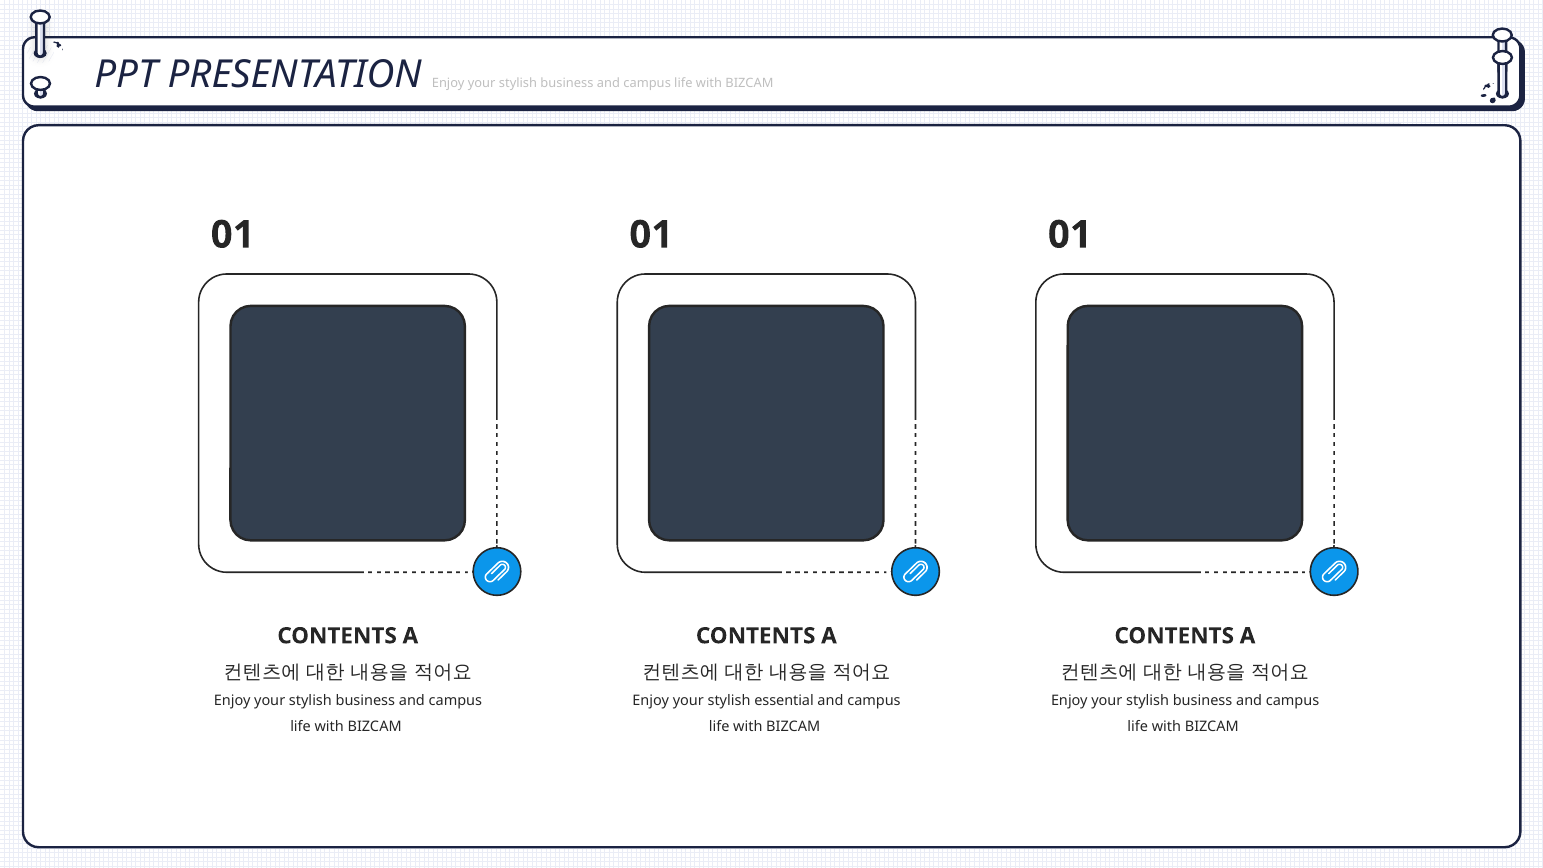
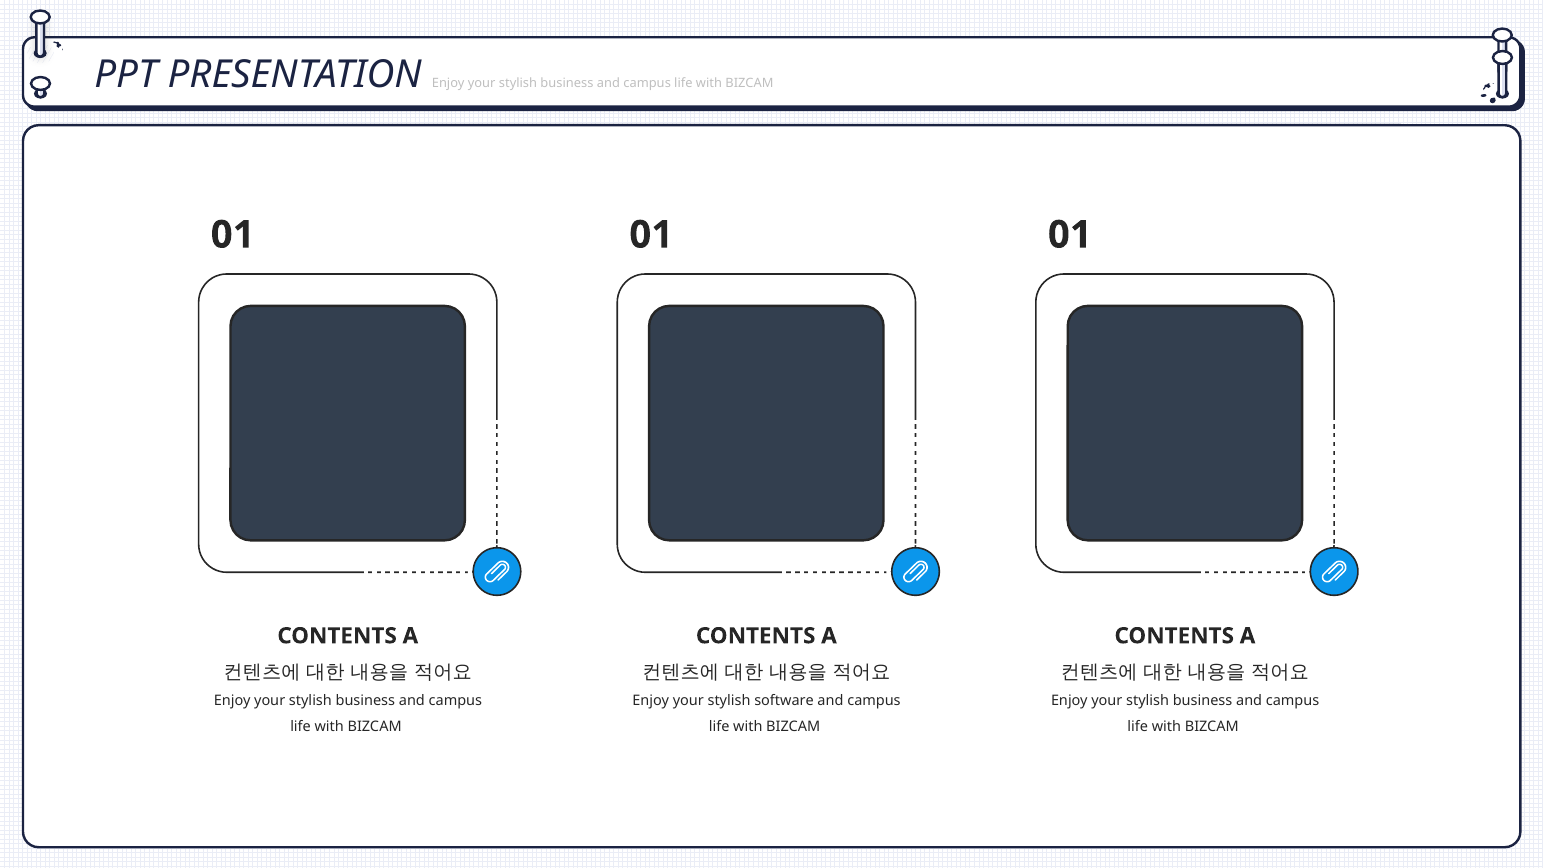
essential: essential -> software
